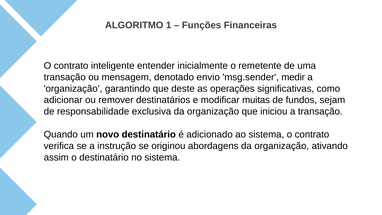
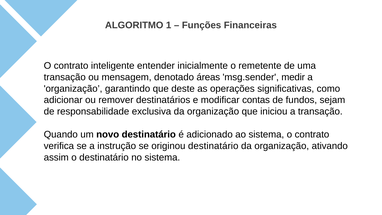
envio: envio -> áreas
muitas: muitas -> contas
originou abordagens: abordagens -> destinatário
